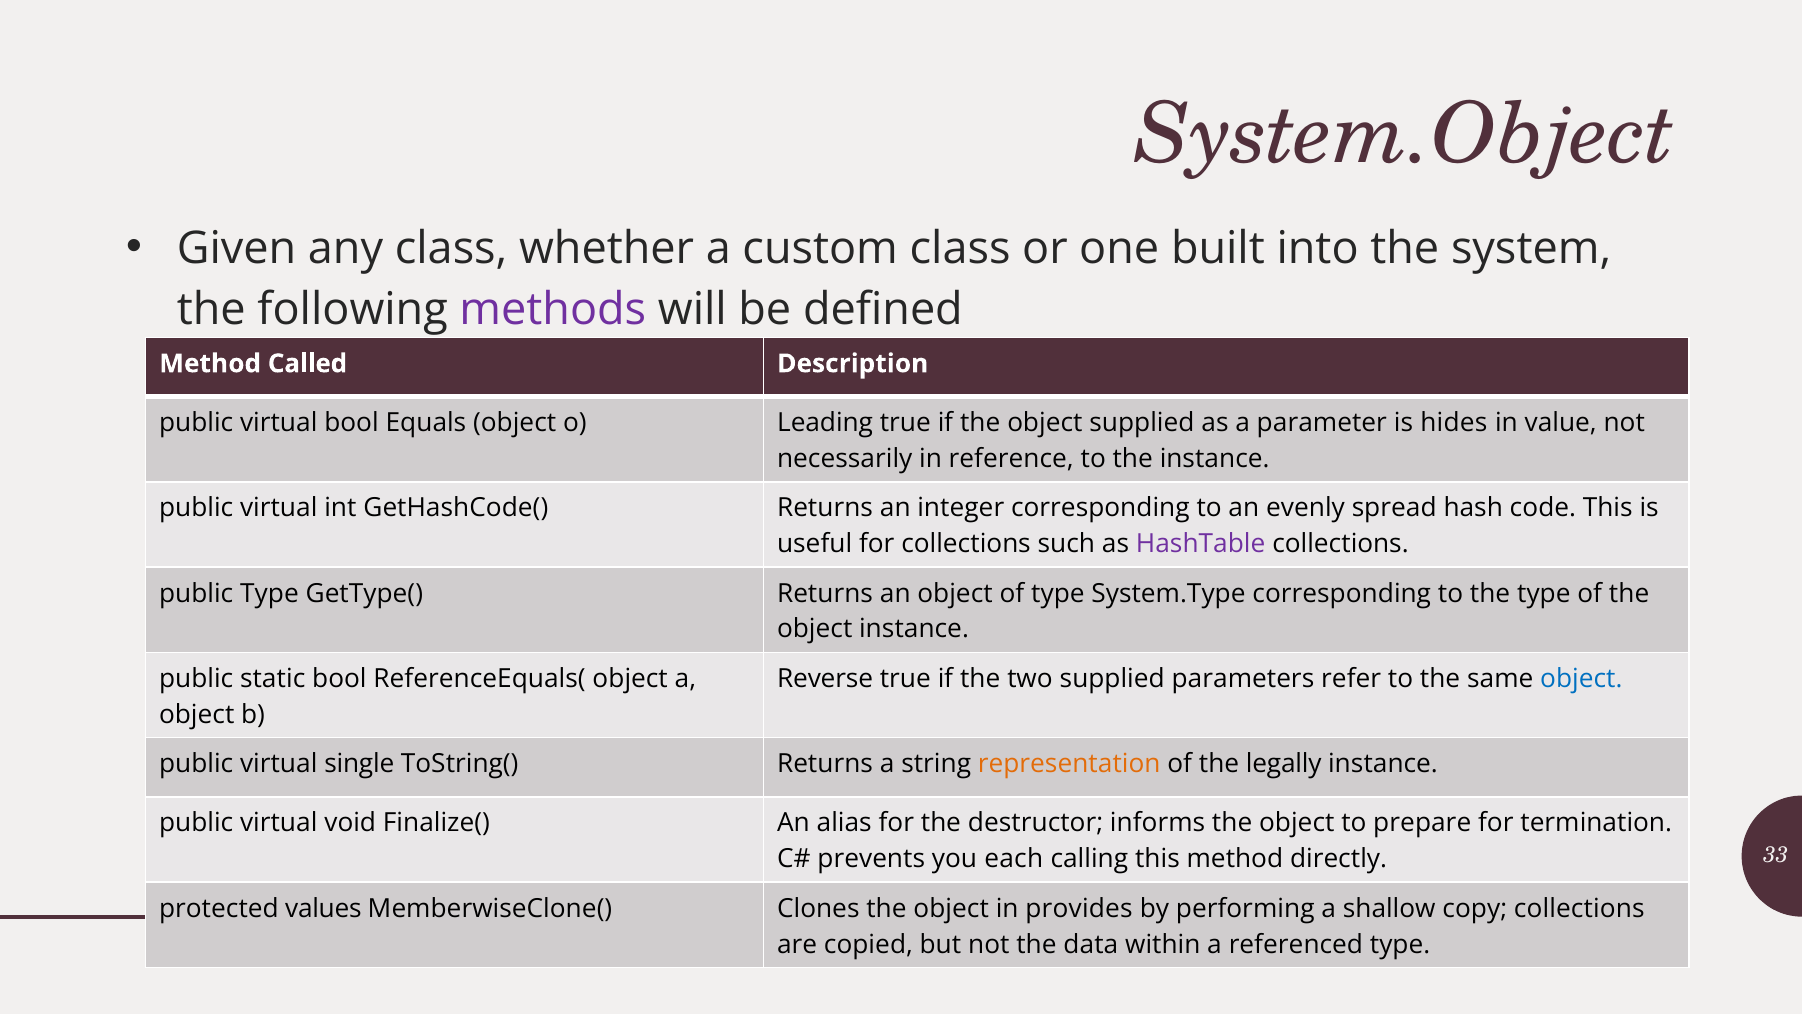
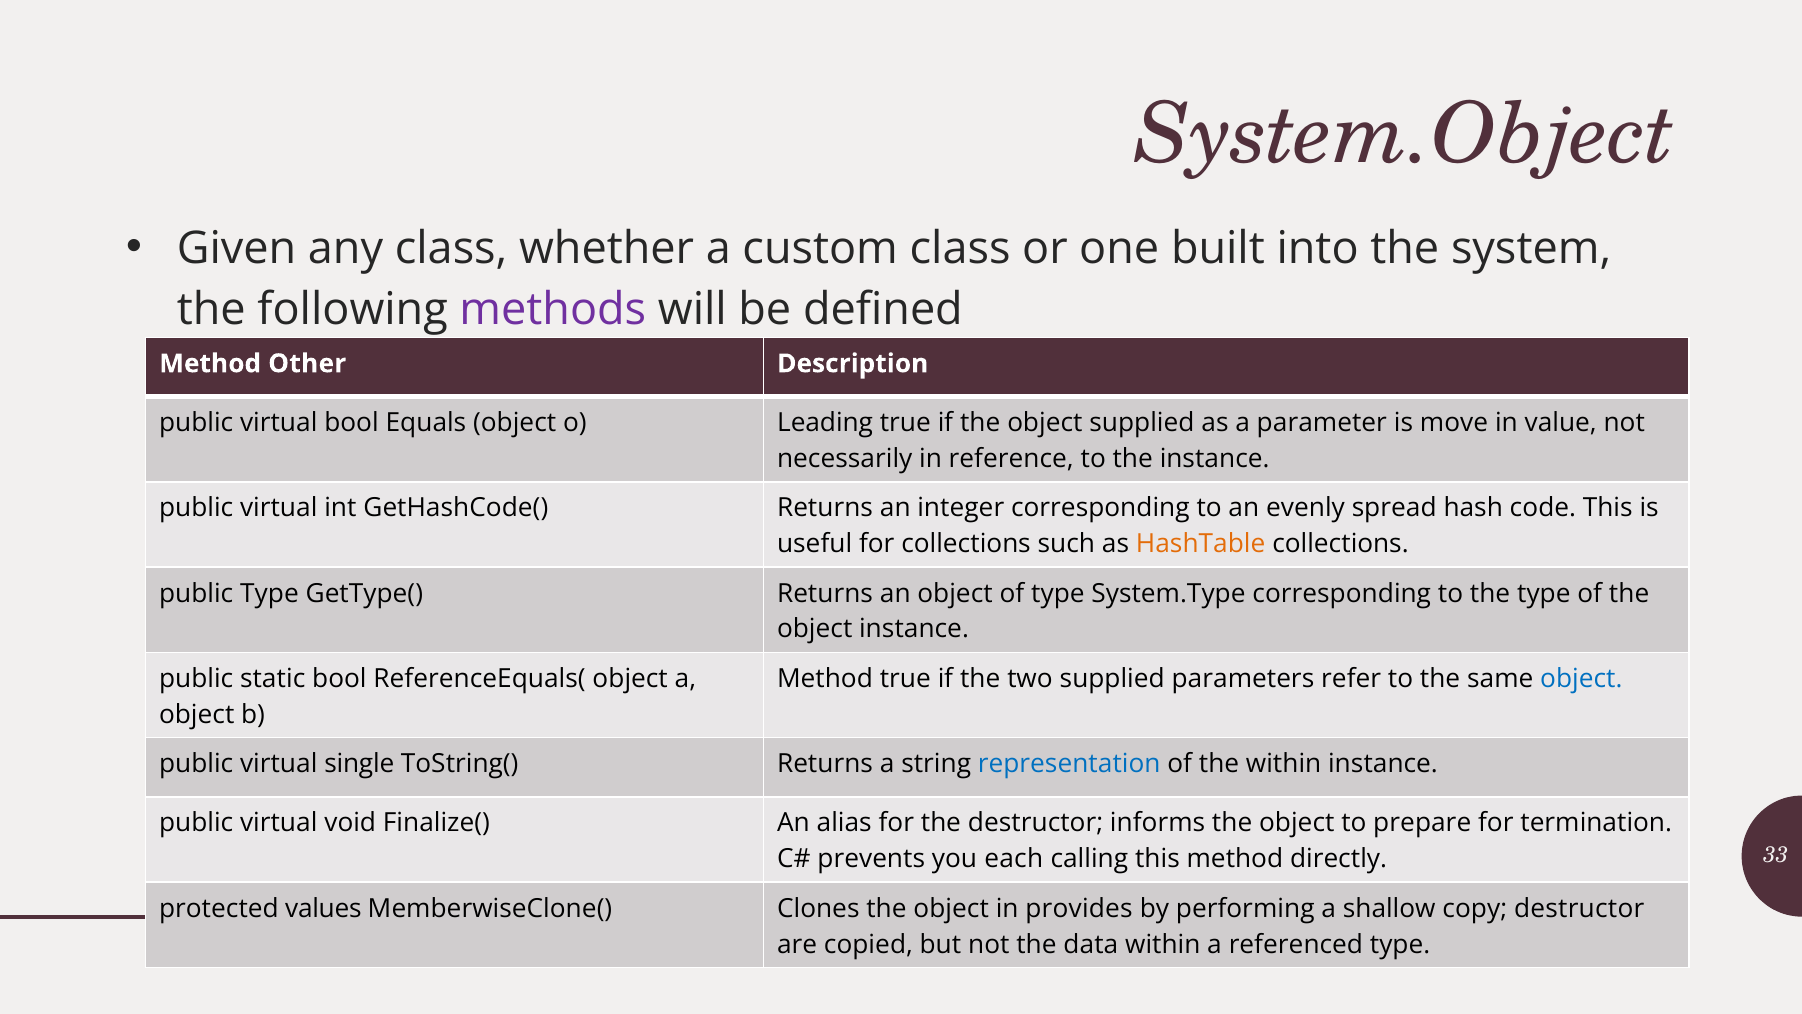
Called: Called -> Other
hides: hides -> move
HashTable colour: purple -> orange
Reverse at (825, 678): Reverse -> Method
representation colour: orange -> blue
the legally: legally -> within
copy collections: collections -> destructor
